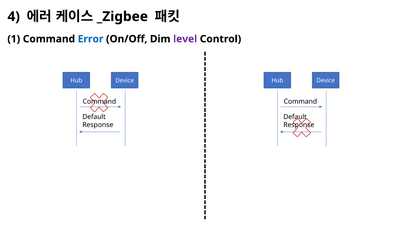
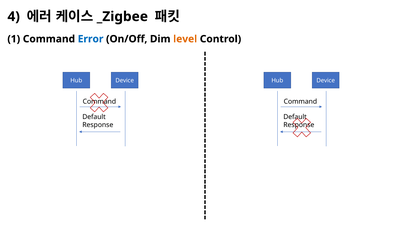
level colour: purple -> orange
